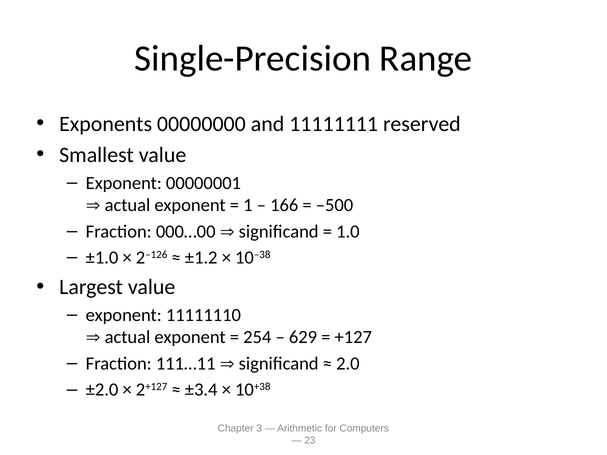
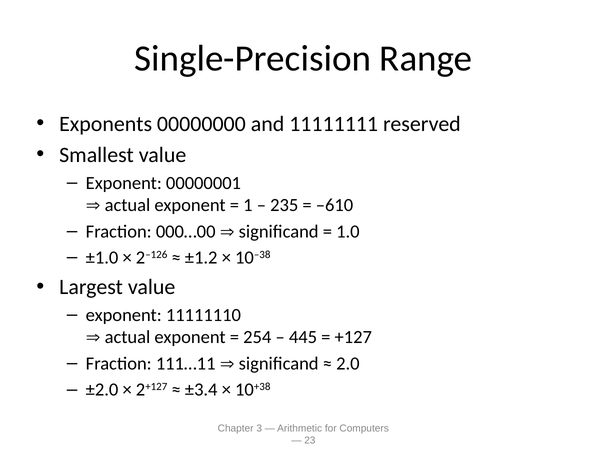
166: 166 -> 235
–500: –500 -> –610
629: 629 -> 445
